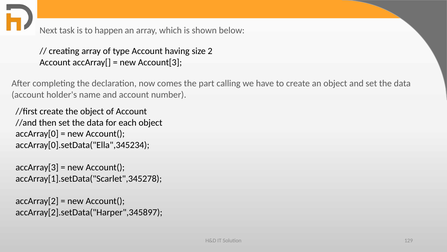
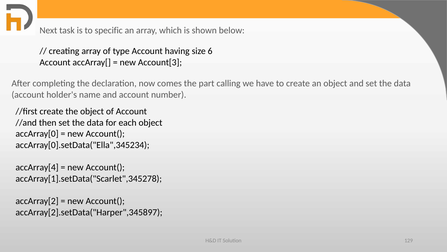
happen: happen -> specific
2: 2 -> 6
accArray[3: accArray[3 -> accArray[4
